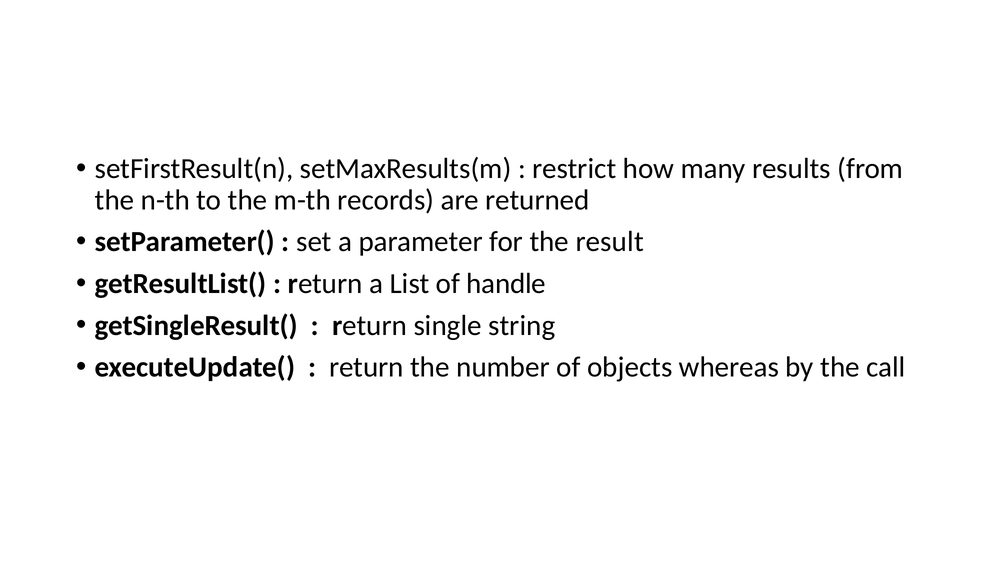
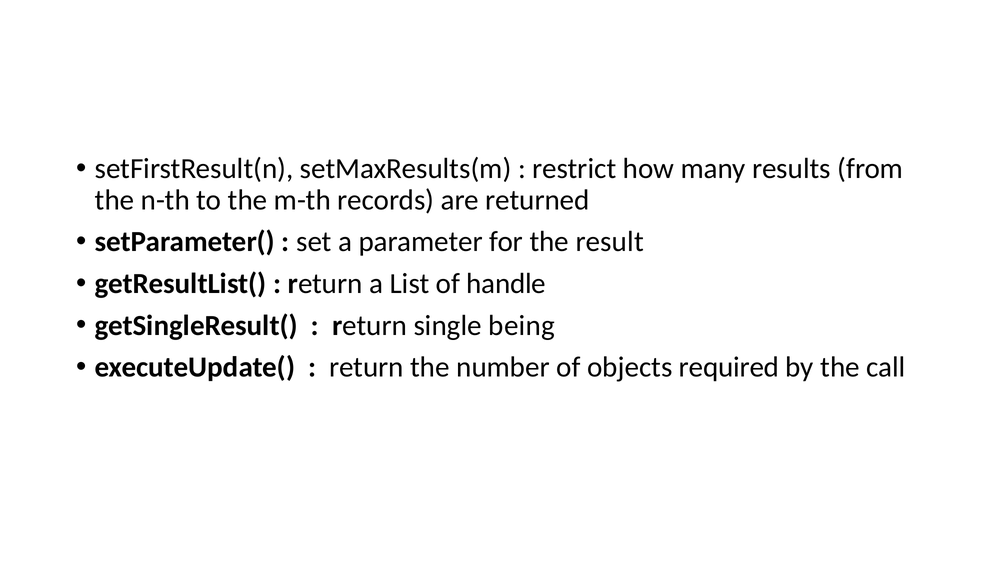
string: string -> being
whereas: whereas -> required
